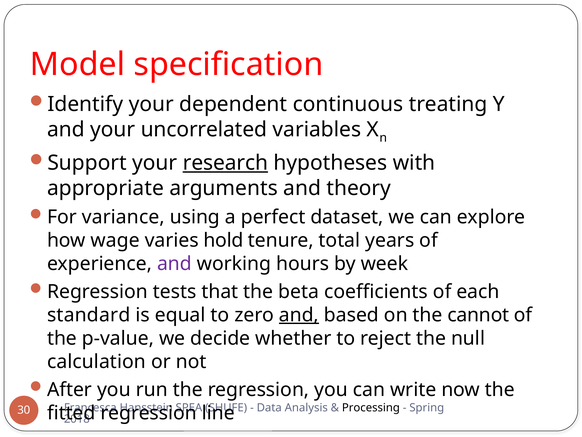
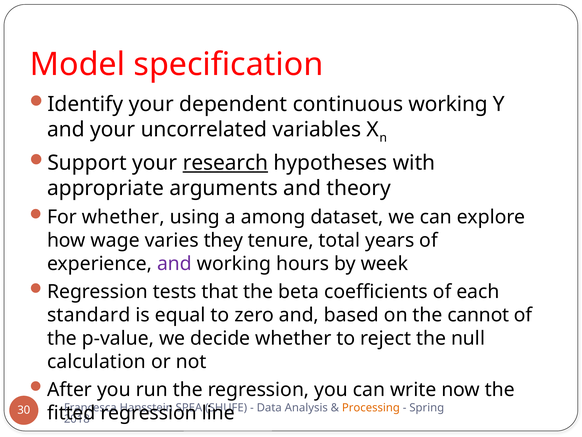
continuous treating: treating -> working
For variance: variance -> whether
perfect: perfect -> among
hold: hold -> they
and at (299, 315) underline: present -> none
Processing colour: black -> orange
